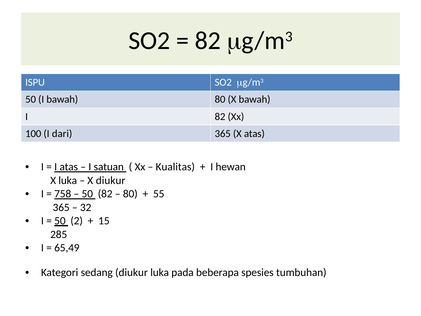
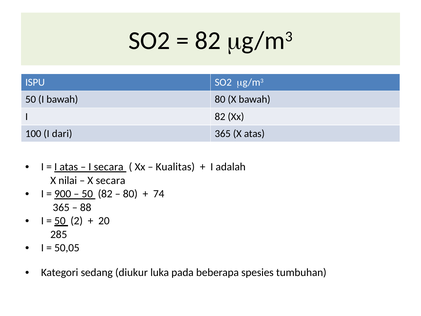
I satuan: satuan -> secara
hewan: hewan -> adalah
X luka: luka -> nilai
X diukur: diukur -> secara
758: 758 -> 900
55: 55 -> 74
32: 32 -> 88
15: 15 -> 20
65,49: 65,49 -> 50,05
